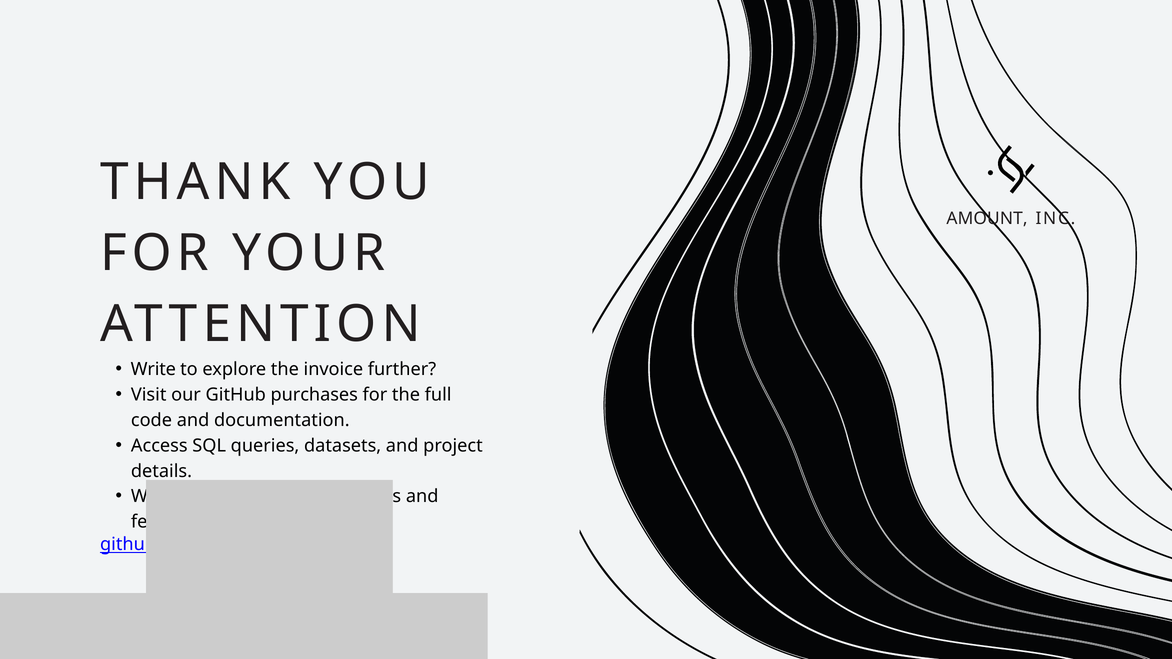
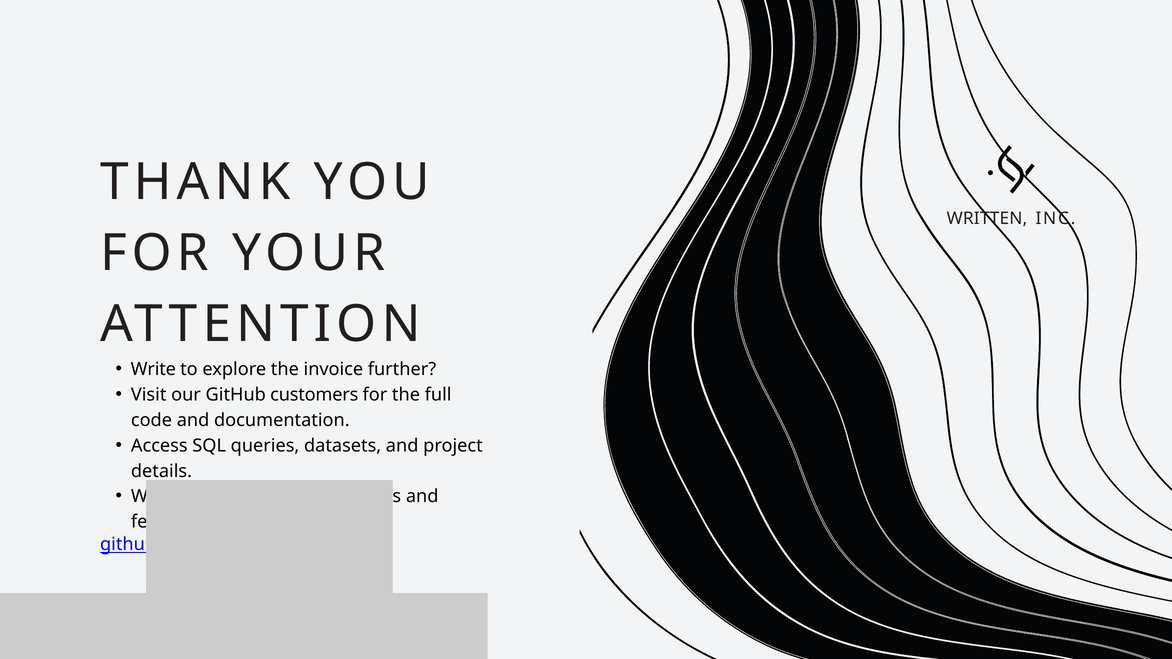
AMOUNT: AMOUNT -> WRITTEN
purchases: purchases -> customers
